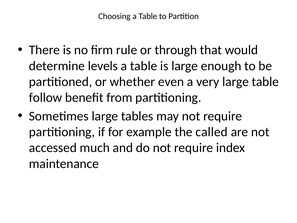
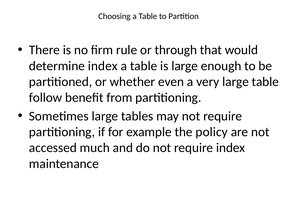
determine levels: levels -> index
called: called -> policy
